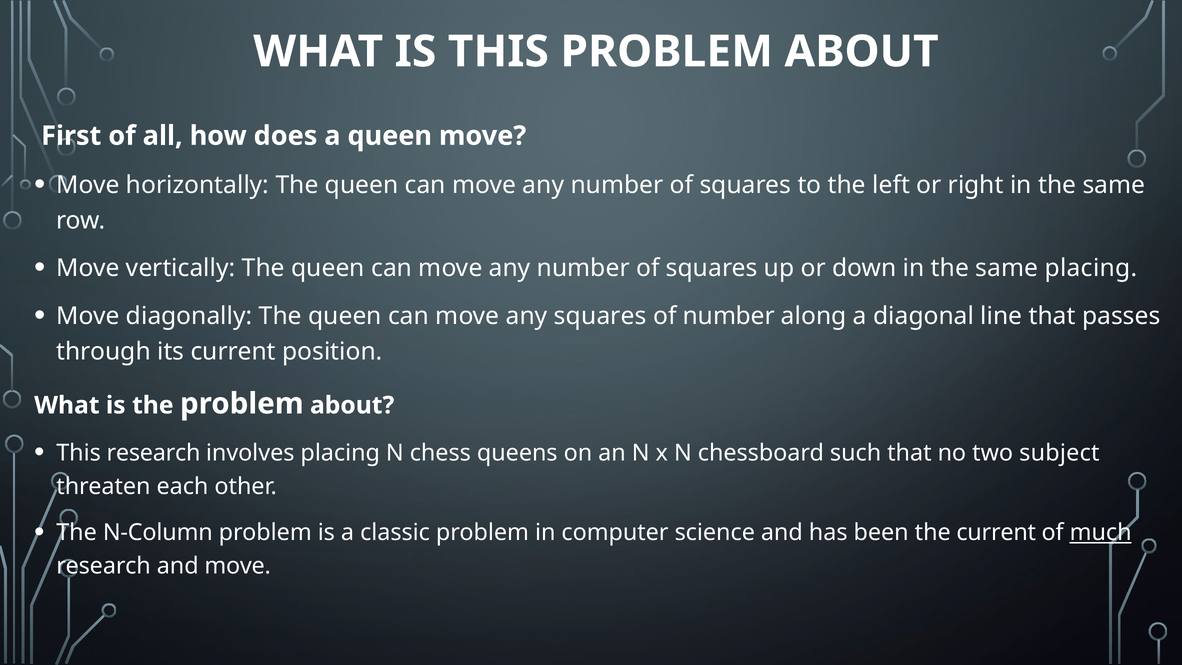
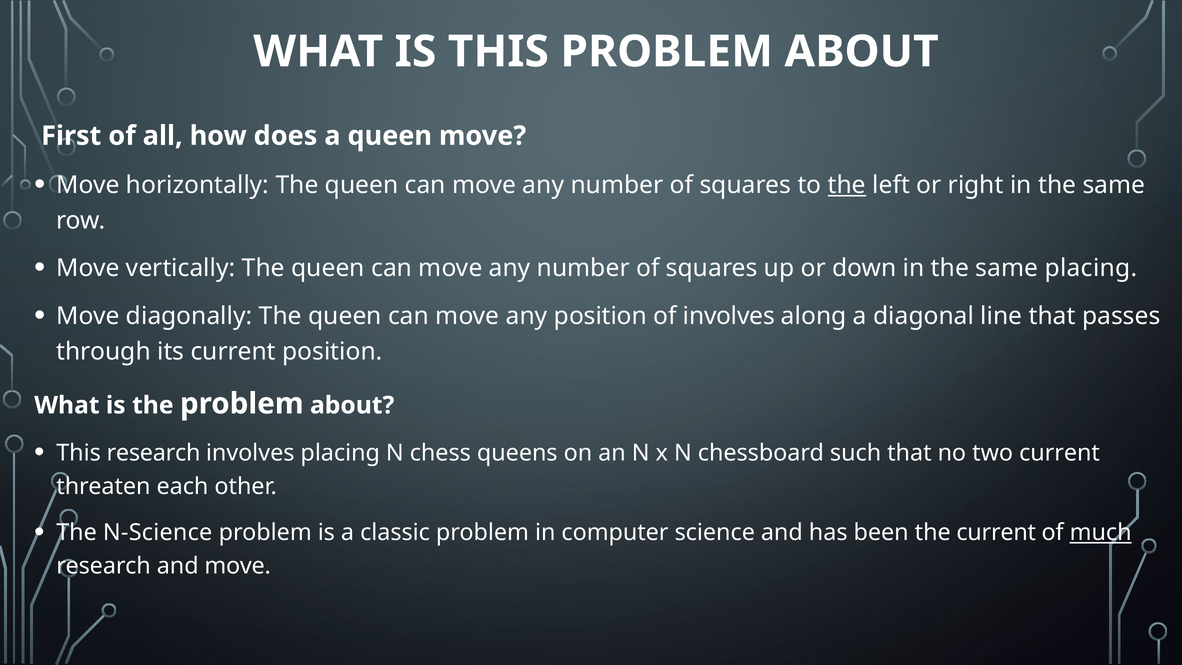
the at (847, 185) underline: none -> present
any squares: squares -> position
of number: number -> involves
two subject: subject -> current
N-Column: N-Column -> N-Science
